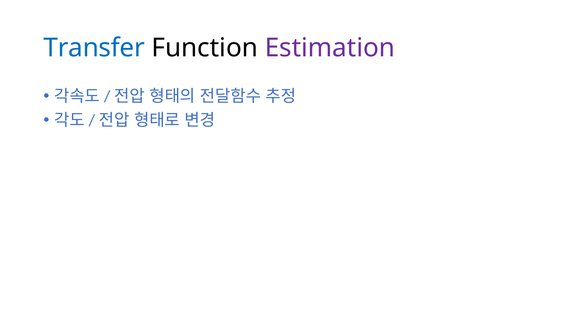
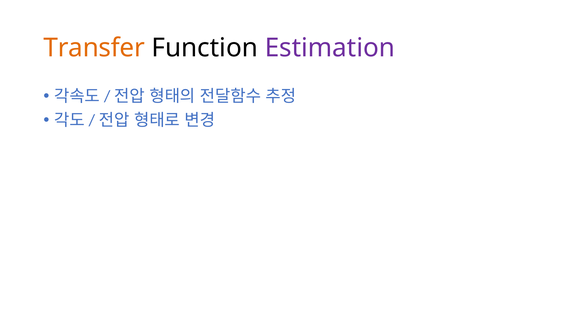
Transfer colour: blue -> orange
